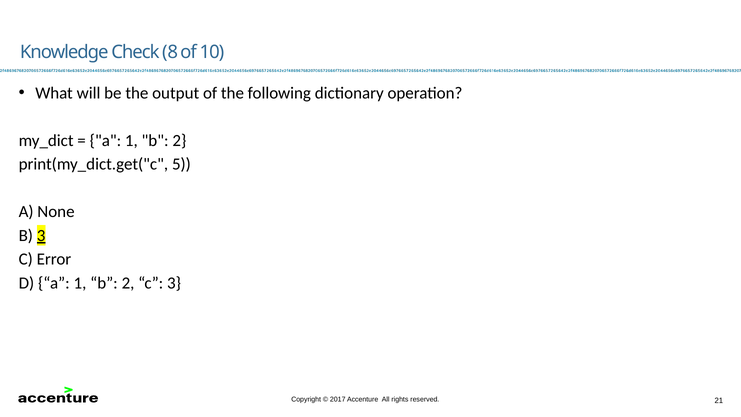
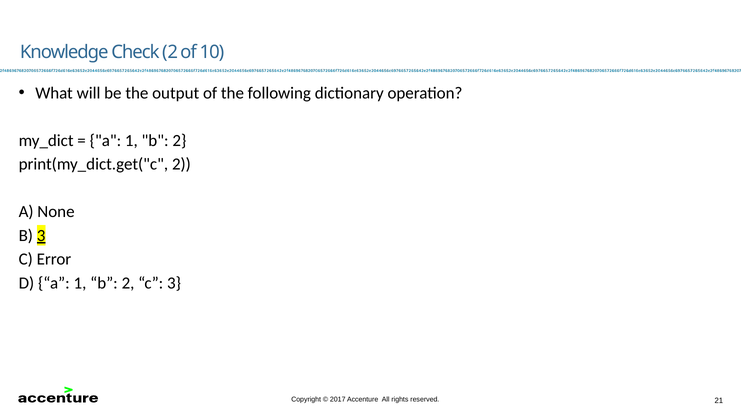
Check 8: 8 -> 2
print(my_dict.get("c 5: 5 -> 2
